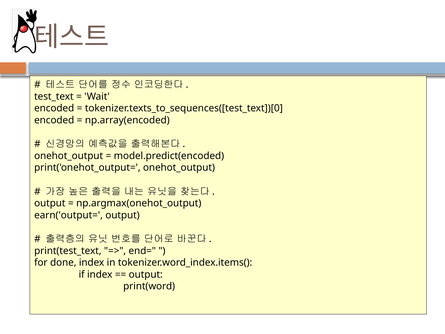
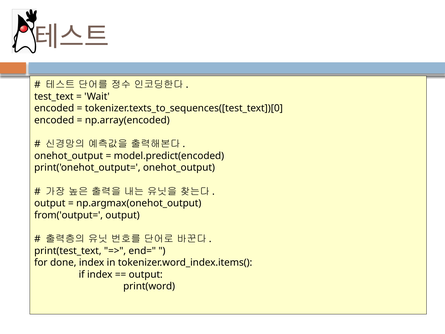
earn('output=: earn('output= -> from('output=
